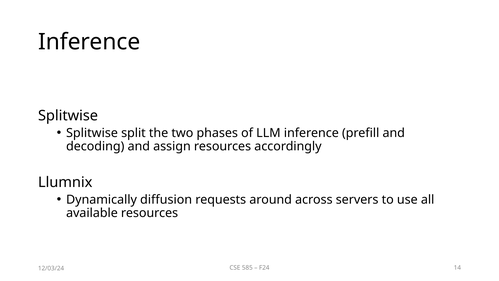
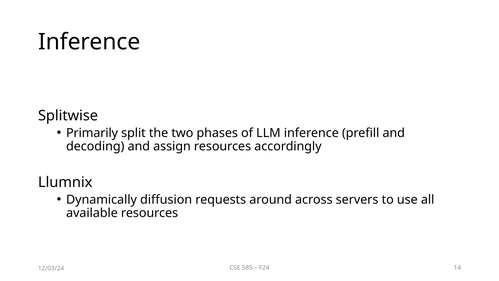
Splitwise at (92, 133): Splitwise -> Primarily
